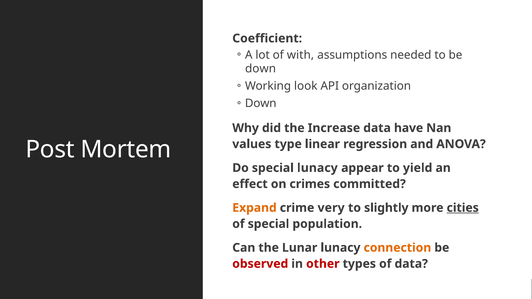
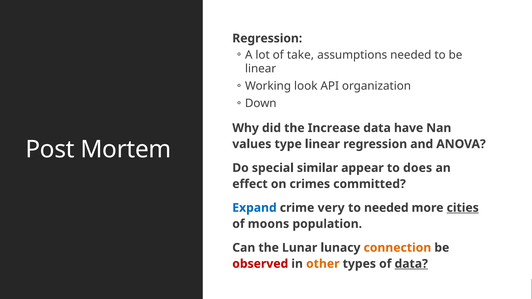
Coefficient at (267, 38): Coefficient -> Regression
with: with -> take
down at (261, 69): down -> linear
special lunacy: lunacy -> similar
yield: yield -> does
Expand colour: orange -> blue
to slightly: slightly -> needed
of special: special -> moons
other colour: red -> orange
data at (411, 264) underline: none -> present
